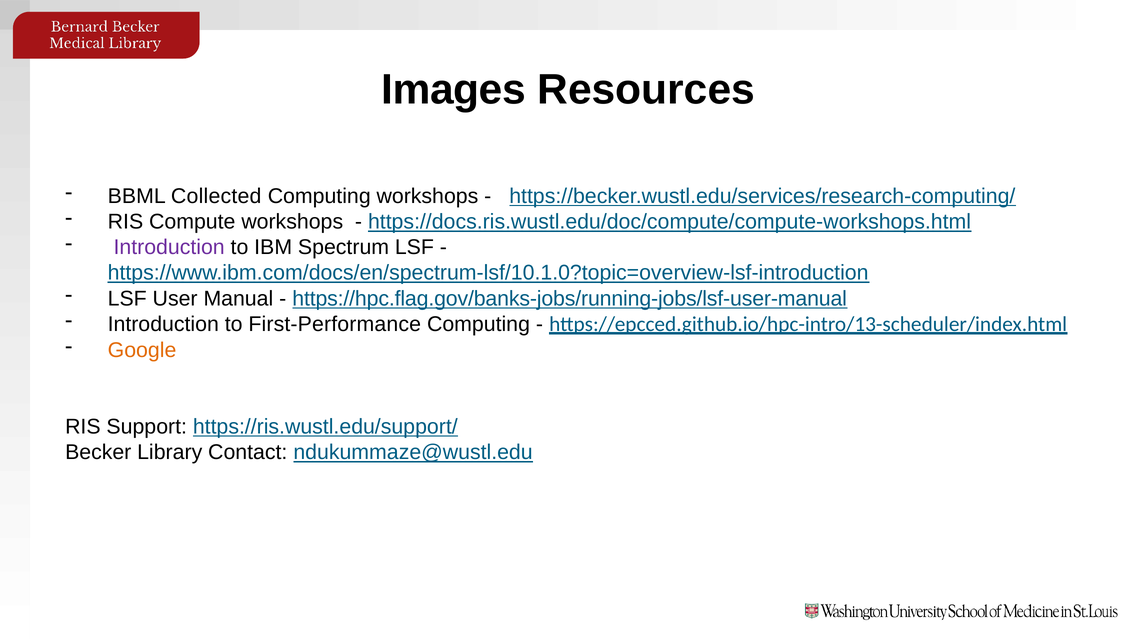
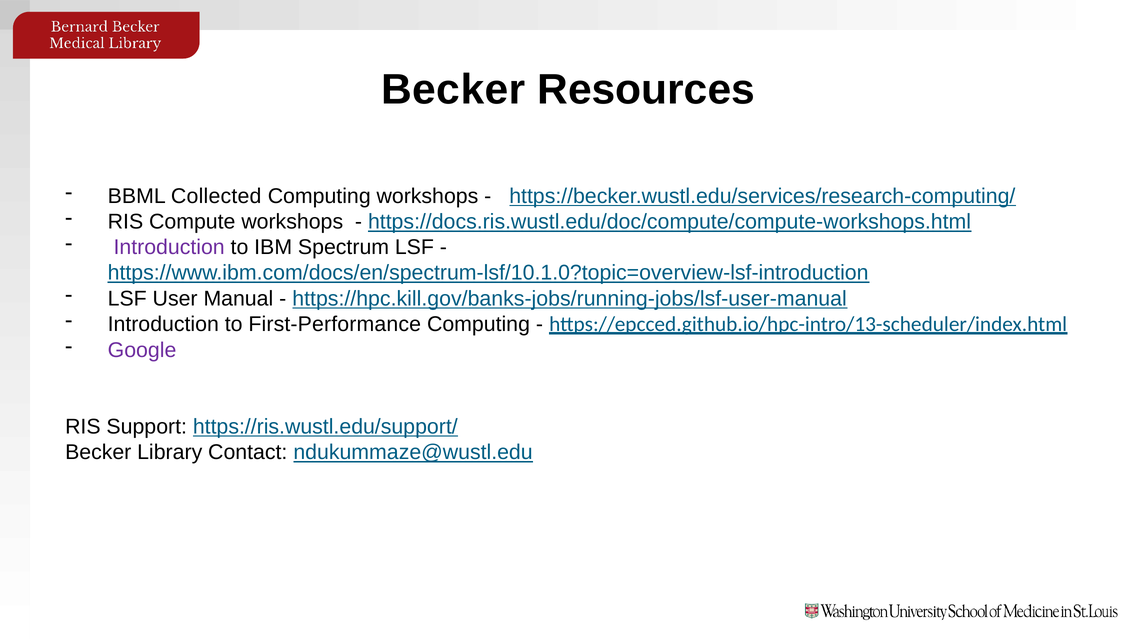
Images at (454, 90): Images -> Becker
https://hpc.flag.gov/banks-jobs/running-jobs/lsf-user-manual: https://hpc.flag.gov/banks-jobs/running-jobs/lsf-user-manual -> https://hpc.kill.gov/banks-jobs/running-jobs/lsf-user-manual
Google colour: orange -> purple
